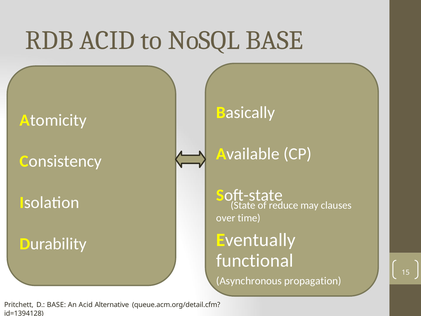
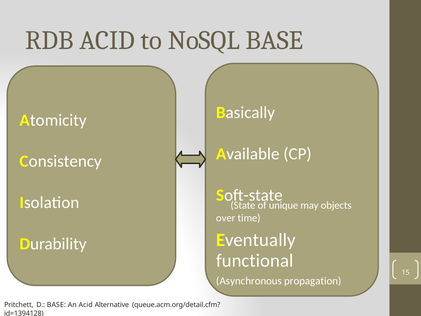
reduce: reduce -> unique
clauses: clauses -> objects
